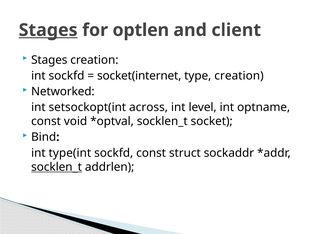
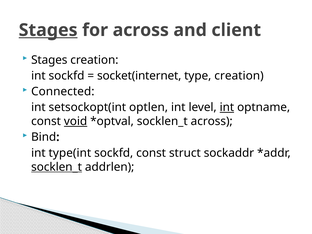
for optlen: optlen -> across
Networked: Networked -> Connected
across: across -> optlen
int at (227, 107) underline: none -> present
void underline: none -> present
socklen_t socket: socket -> across
